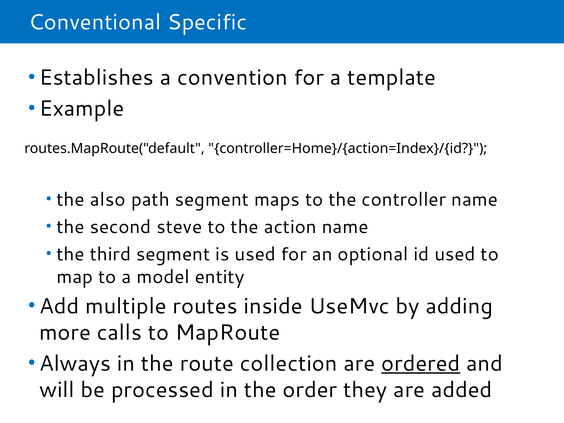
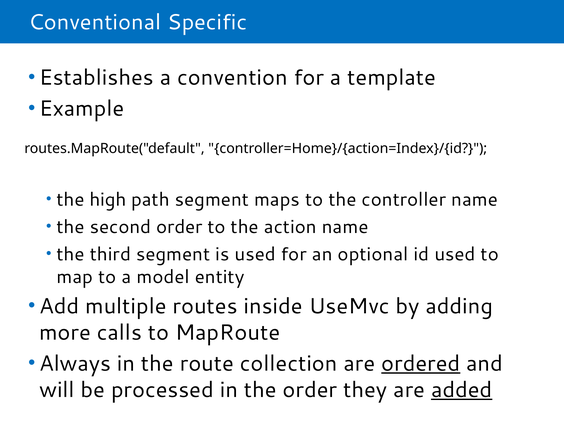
also: also -> high
second steve: steve -> order
added underline: none -> present
